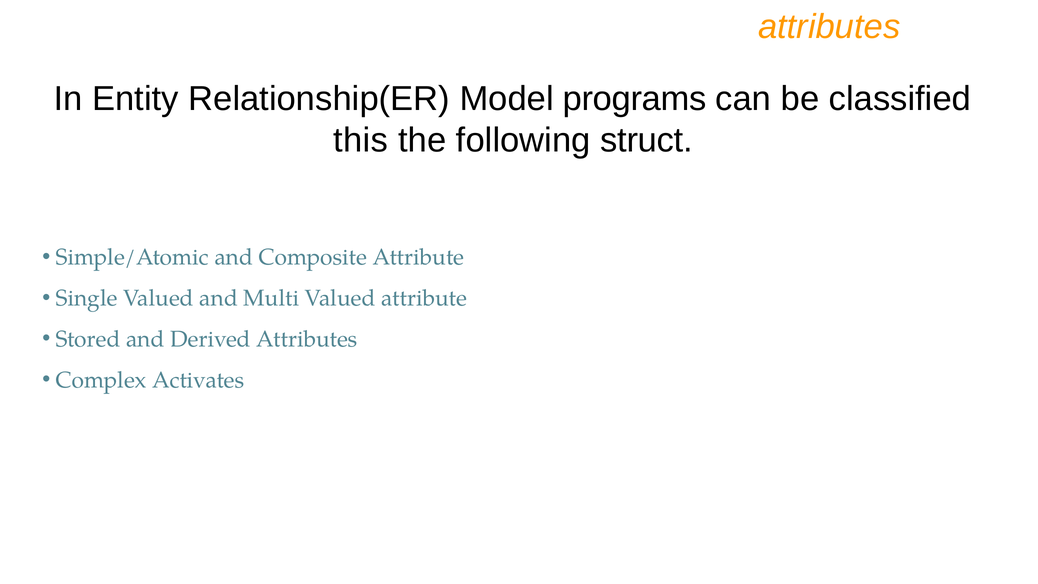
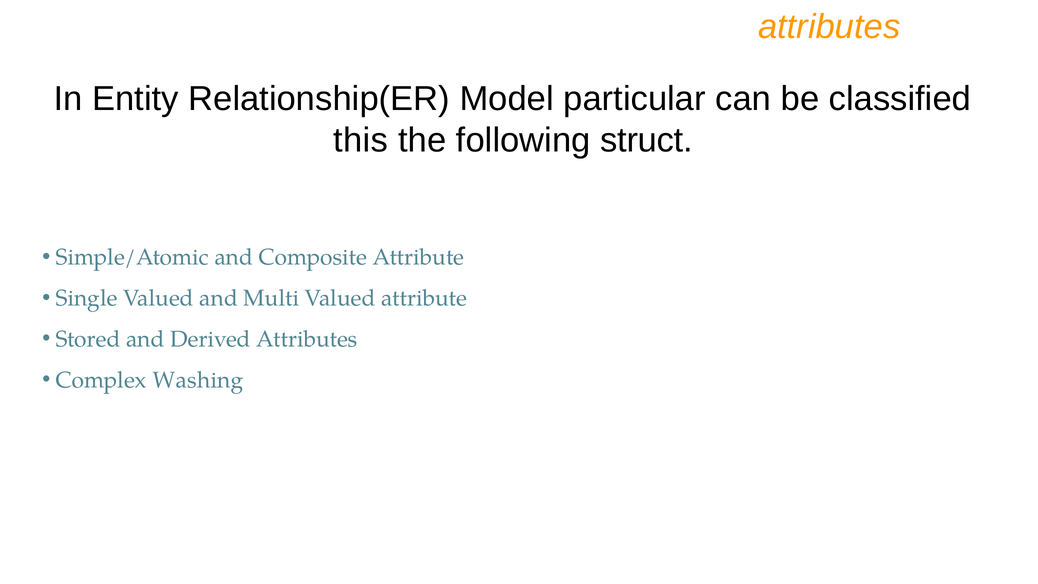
programs: programs -> particular
Activates: Activates -> Washing
